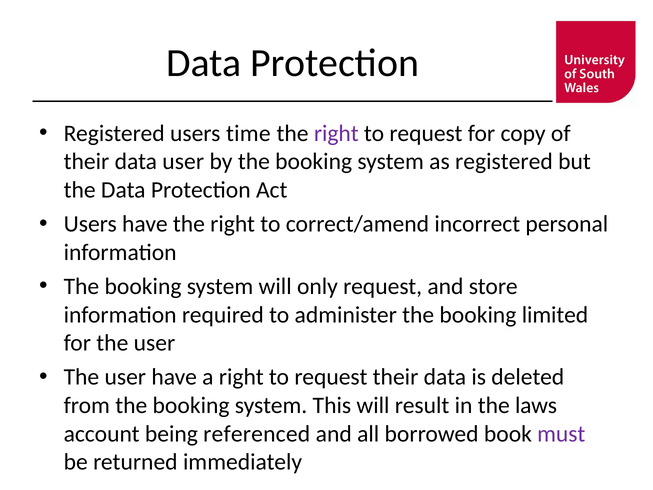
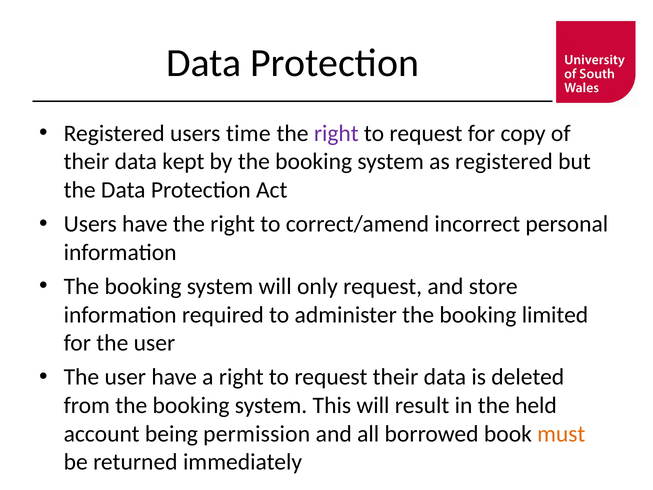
data user: user -> kept
laws: laws -> held
referenced: referenced -> permission
must colour: purple -> orange
